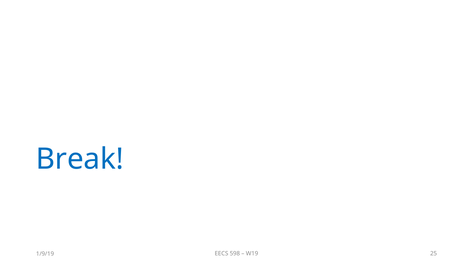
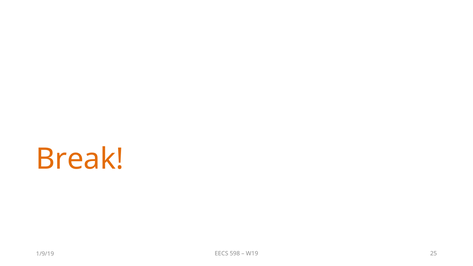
Break colour: blue -> orange
